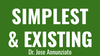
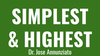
EXISTING: EXISTING -> HIGHEST
